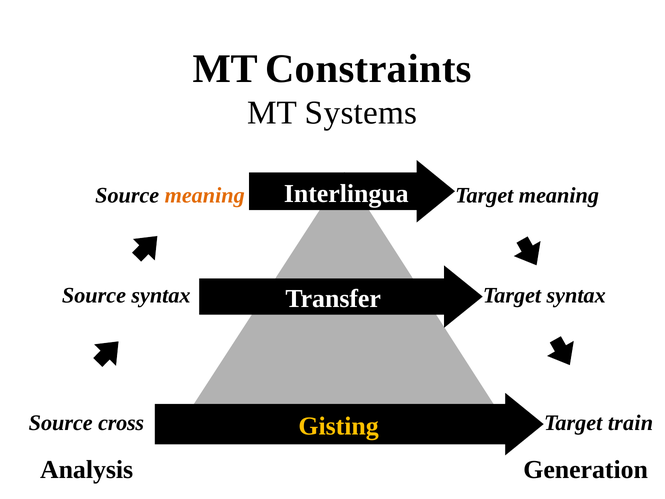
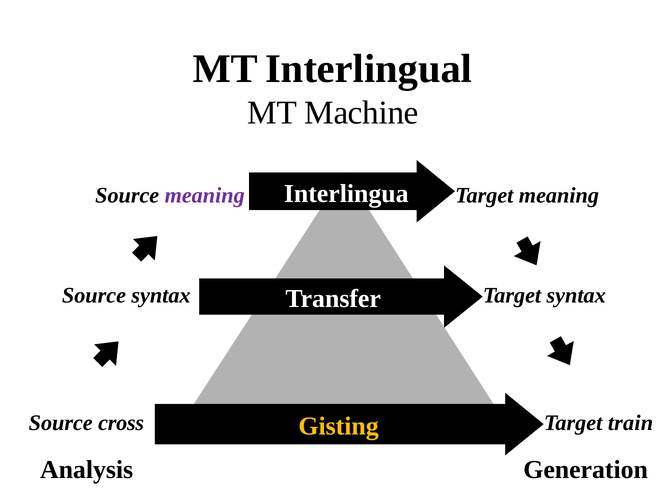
Constraints: Constraints -> Interlingual
Systems: Systems -> Machine
meaning at (205, 195) colour: orange -> purple
